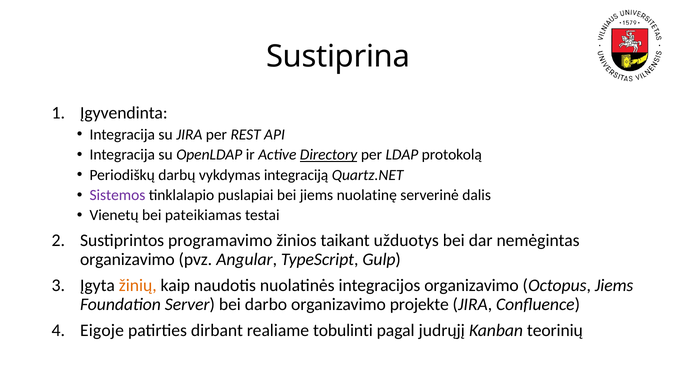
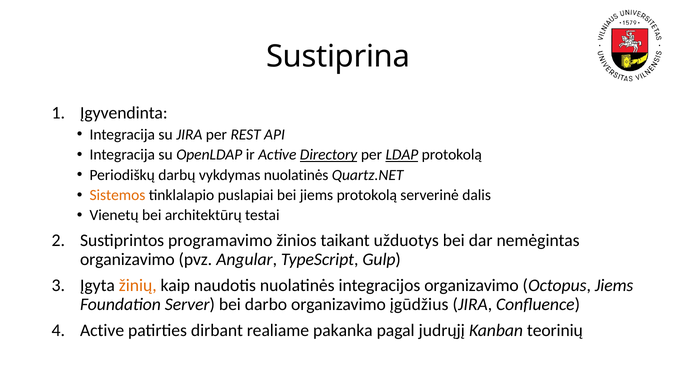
LDAP underline: none -> present
vykdymas integraciją: integraciją -> nuolatinės
Sistemos colour: purple -> orange
jiems nuolatinę: nuolatinę -> protokolą
pateikiamas: pateikiamas -> architektūrų
projekte: projekte -> įgūdžius
Eigoje at (102, 331): Eigoje -> Active
tobulinti: tobulinti -> pakanka
